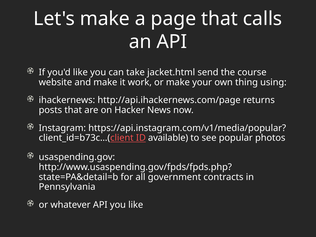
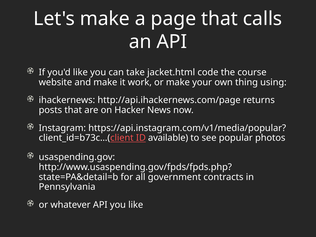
send: send -> code
